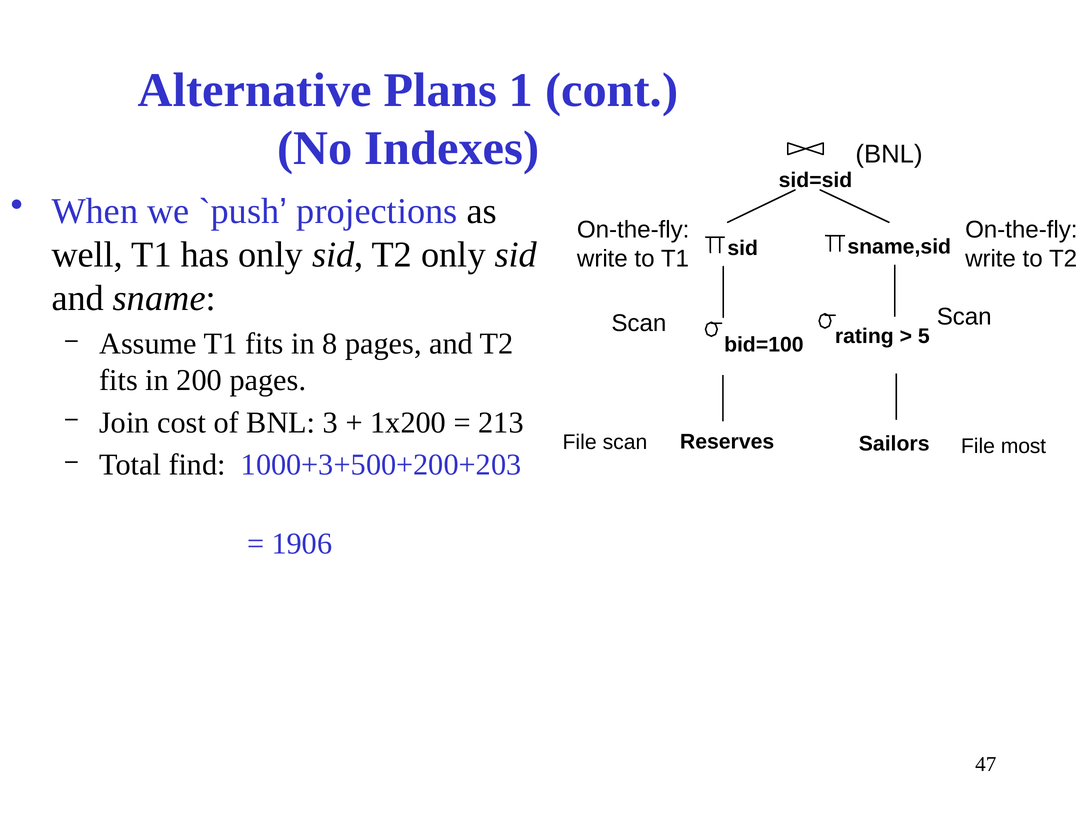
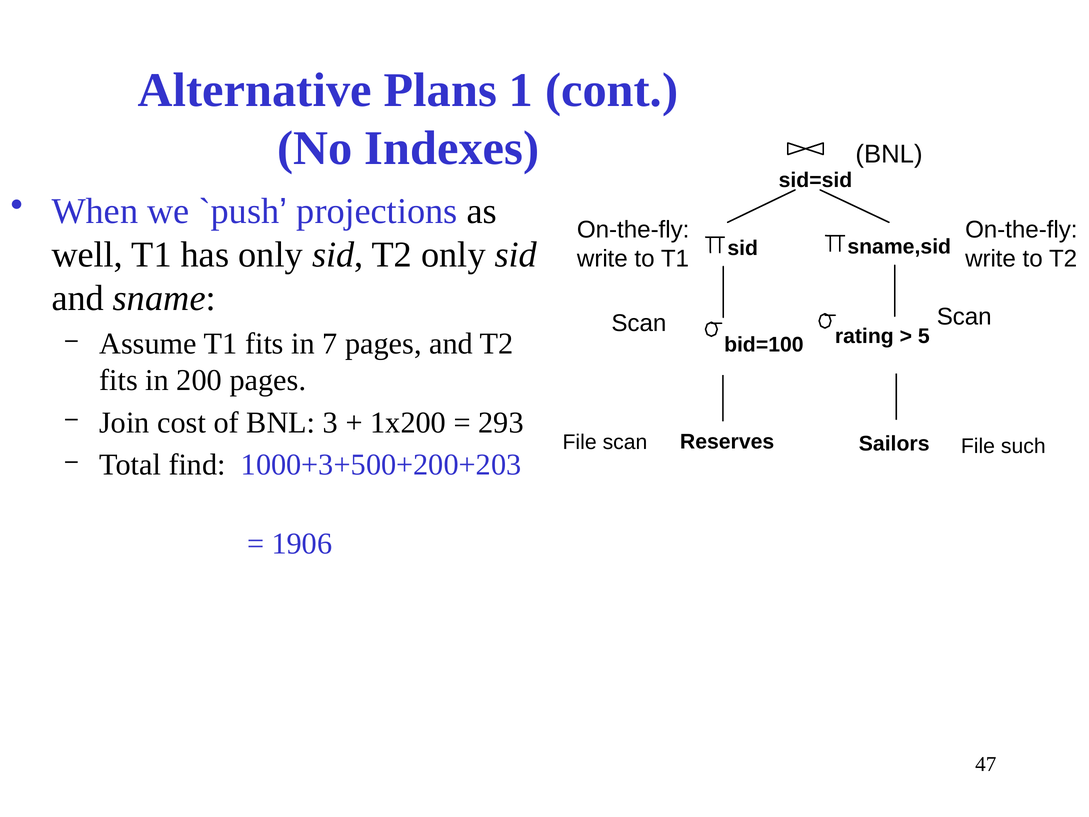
8: 8 -> 7
213: 213 -> 293
most: most -> such
